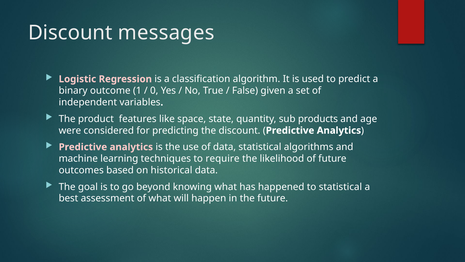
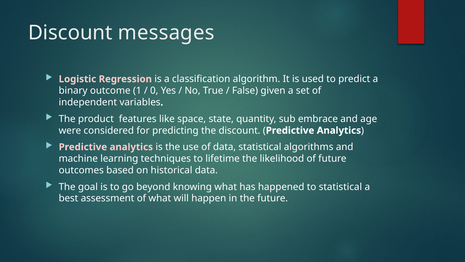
products: products -> embrace
require: require -> lifetime
